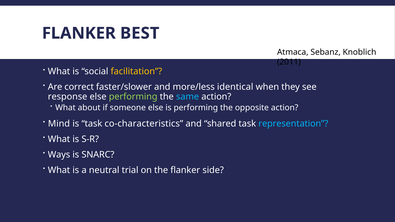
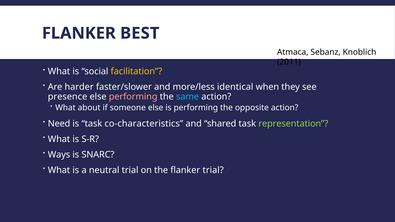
correct: correct -> harder
response: response -> presence
performing at (133, 97) colour: light green -> pink
Mind: Mind -> Need
representation colour: light blue -> light green
flanker side: side -> trial
